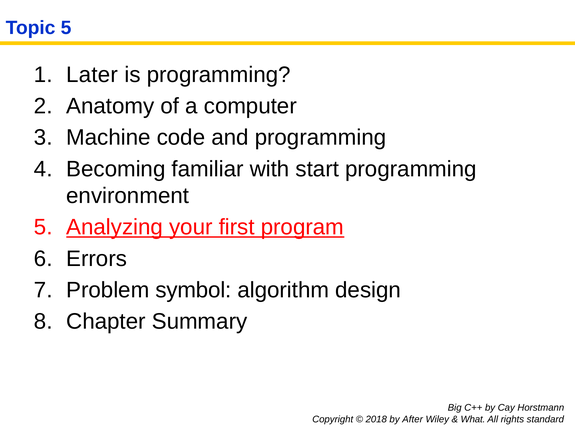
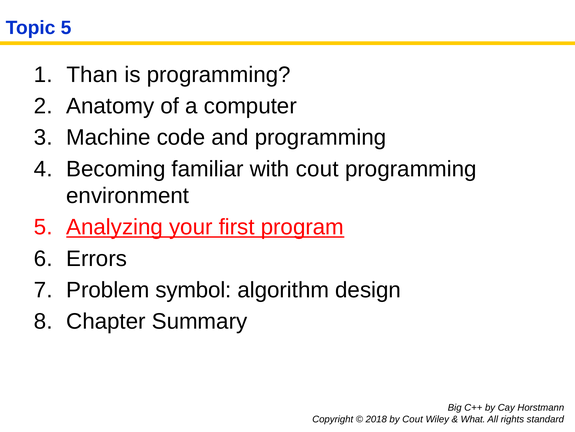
Later: Later -> Than
with start: start -> cout
by After: After -> Cout
